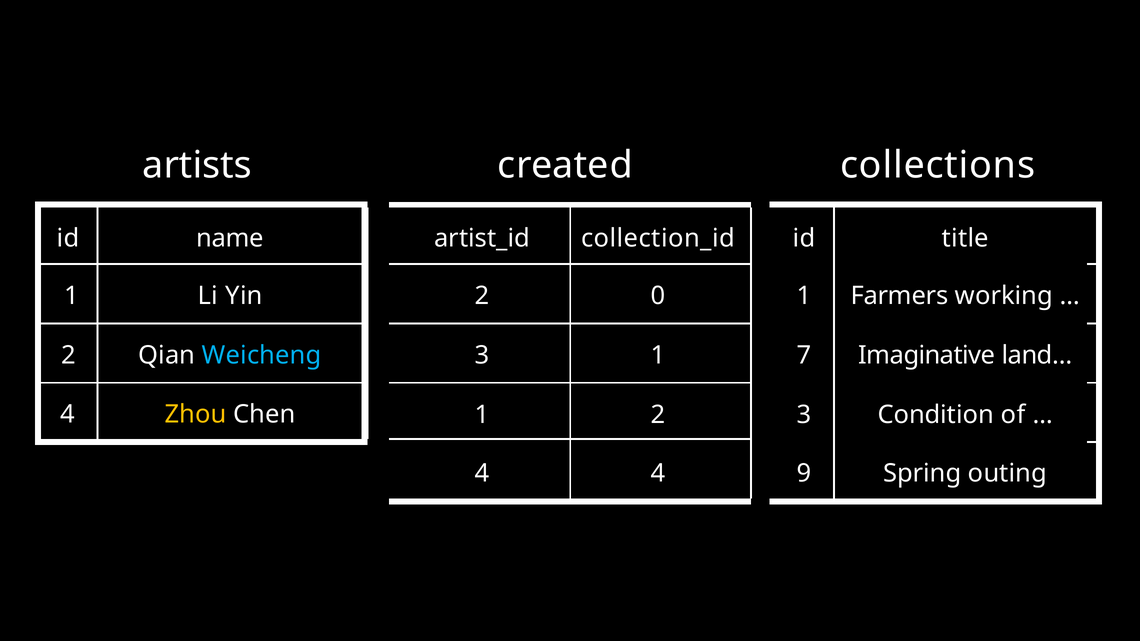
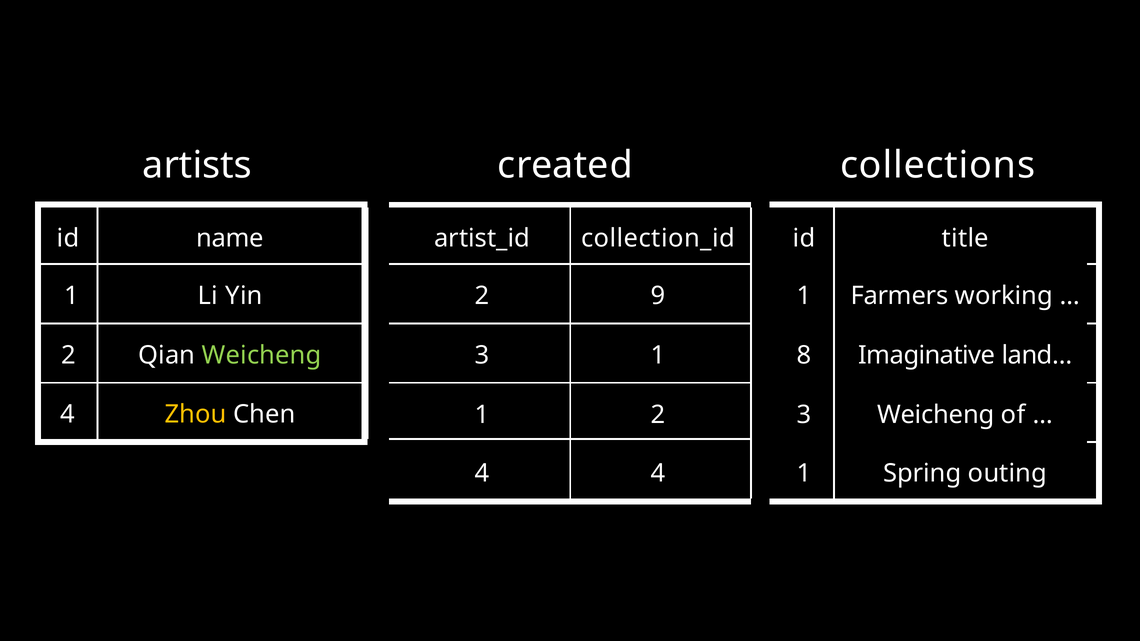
0: 0 -> 9
Weicheng at (262, 356) colour: light blue -> light green
7: 7 -> 8
3 Condition: Condition -> Weicheng
4 9: 9 -> 1
